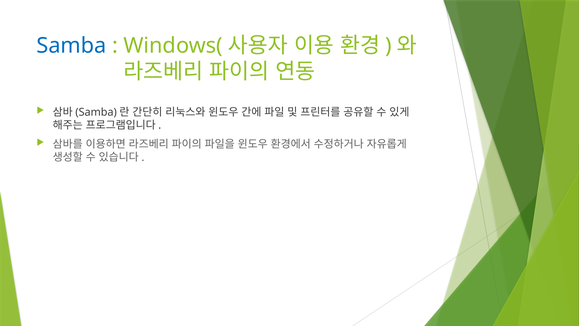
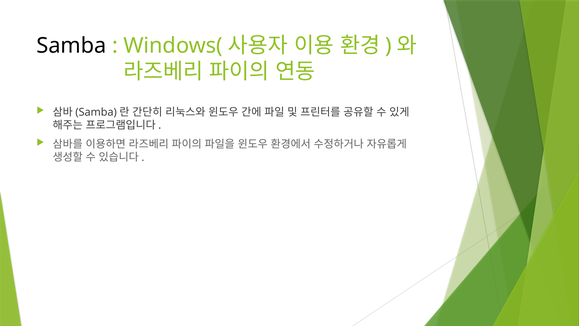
Samba colour: blue -> black
